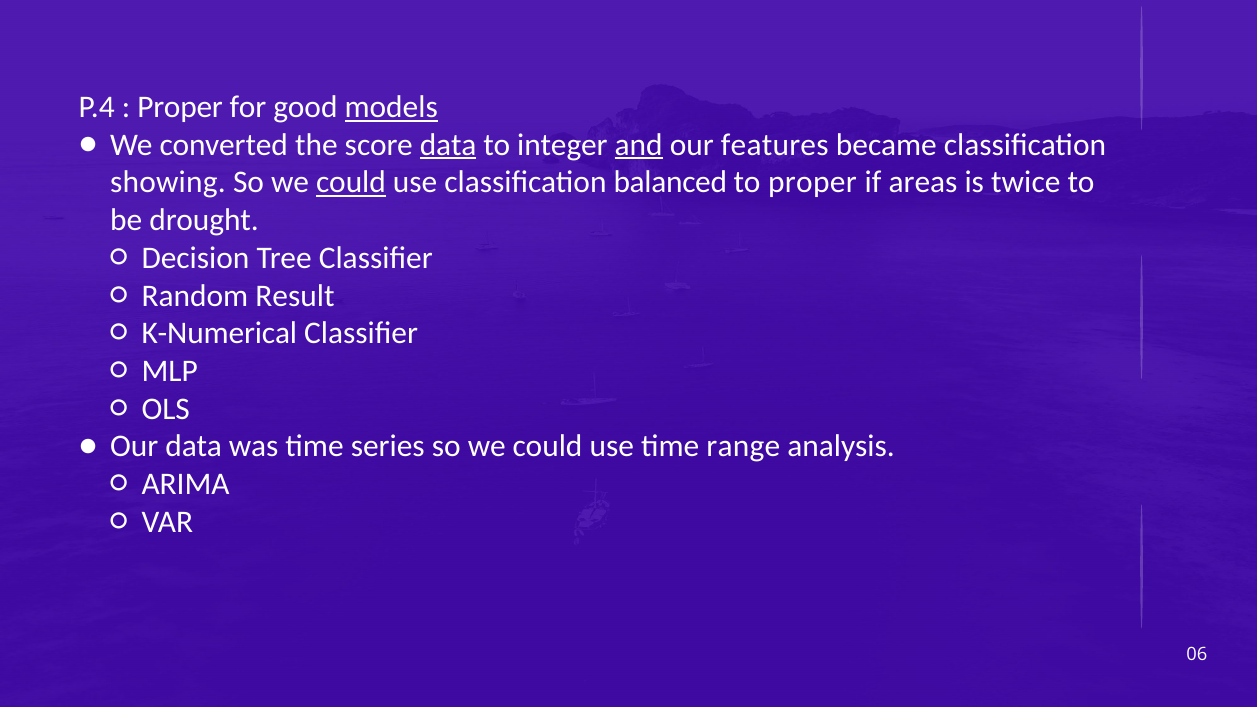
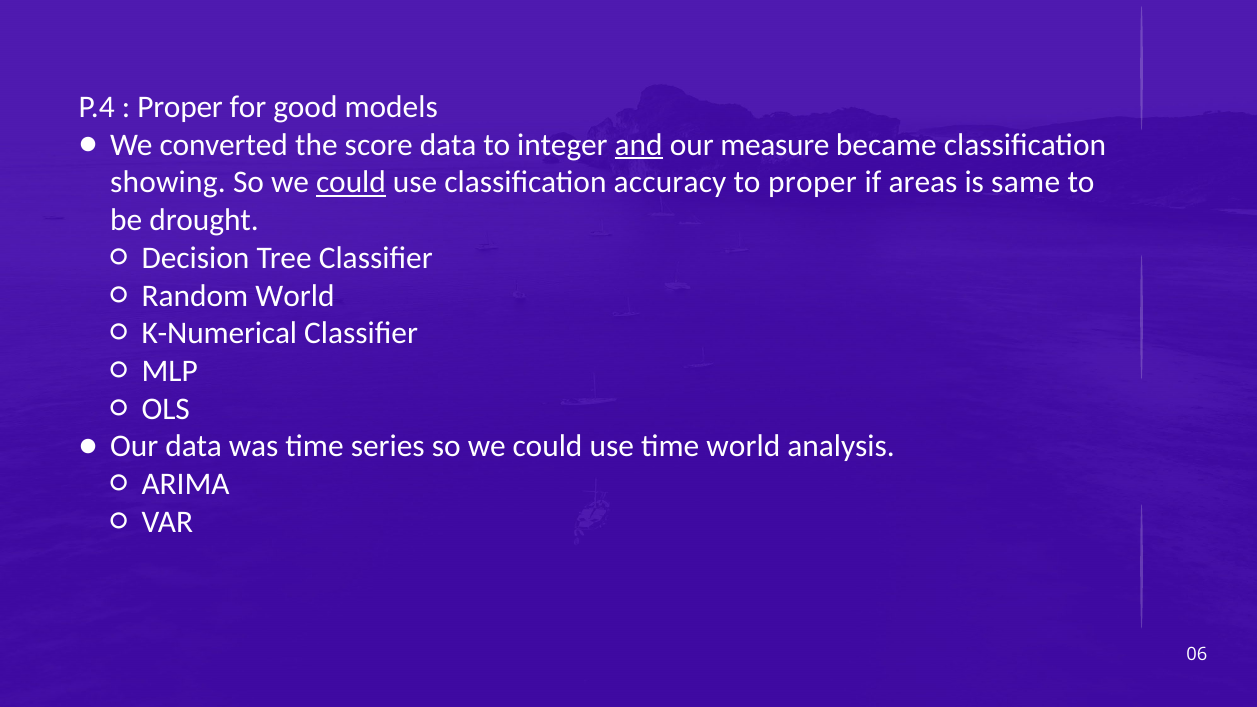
models underline: present -> none
data at (448, 145) underline: present -> none
features: features -> measure
balanced: balanced -> accuracy
twice: twice -> same
Random Result: Result -> World
time range: range -> world
